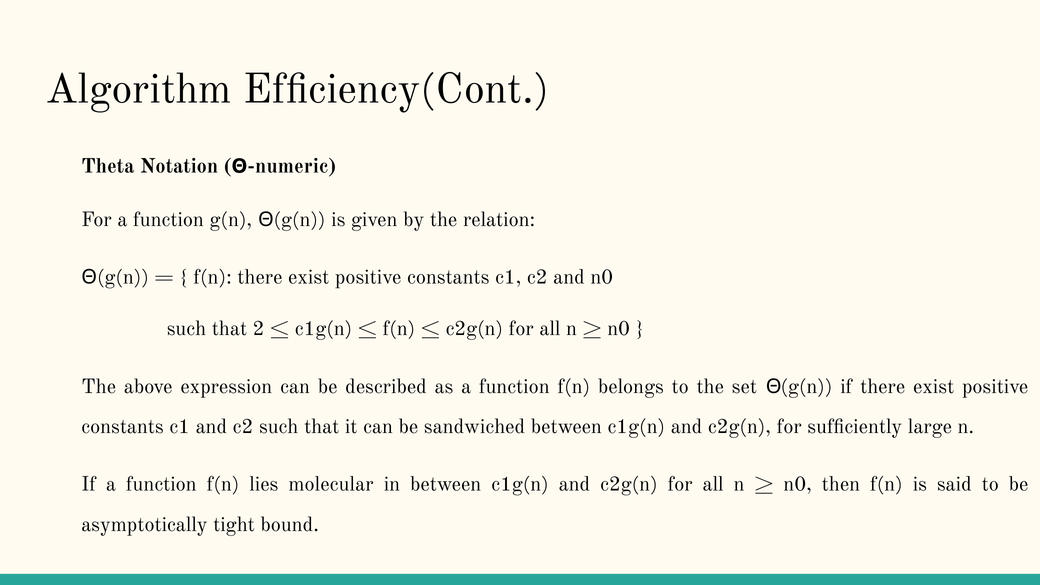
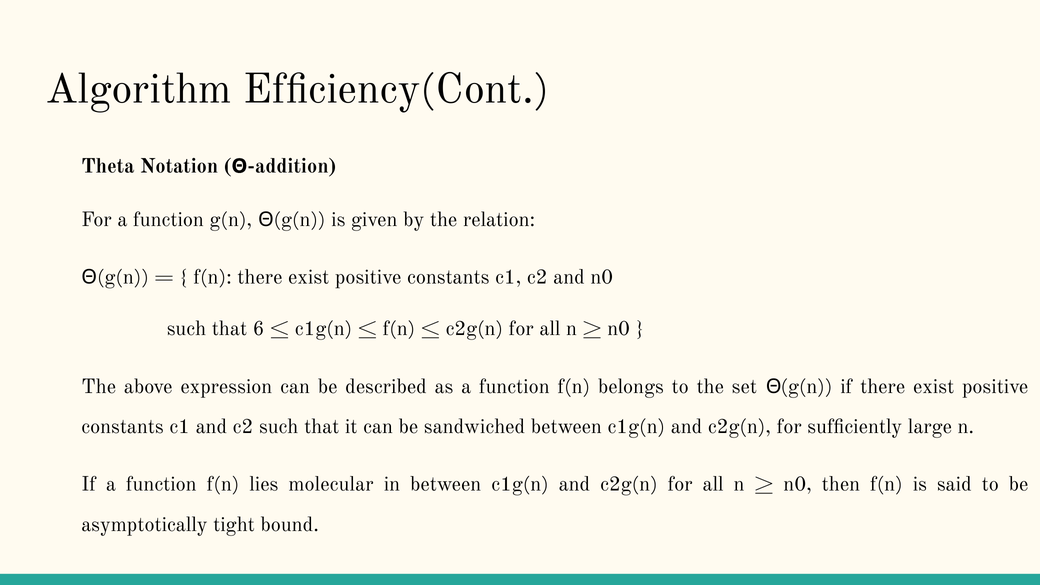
numeric: numeric -> addition
2: 2 -> 6
